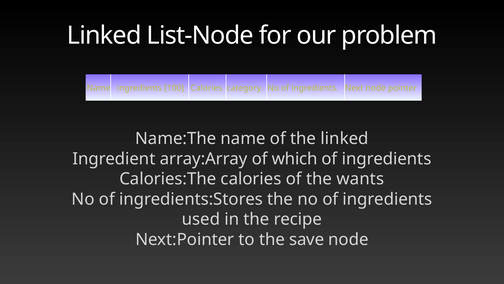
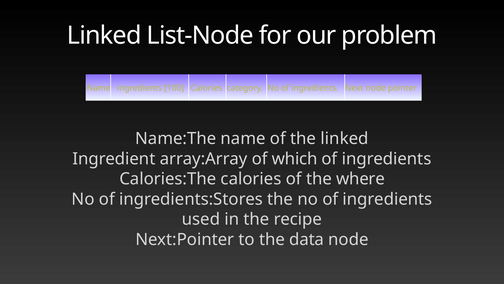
wants: wants -> where
save: save -> data
